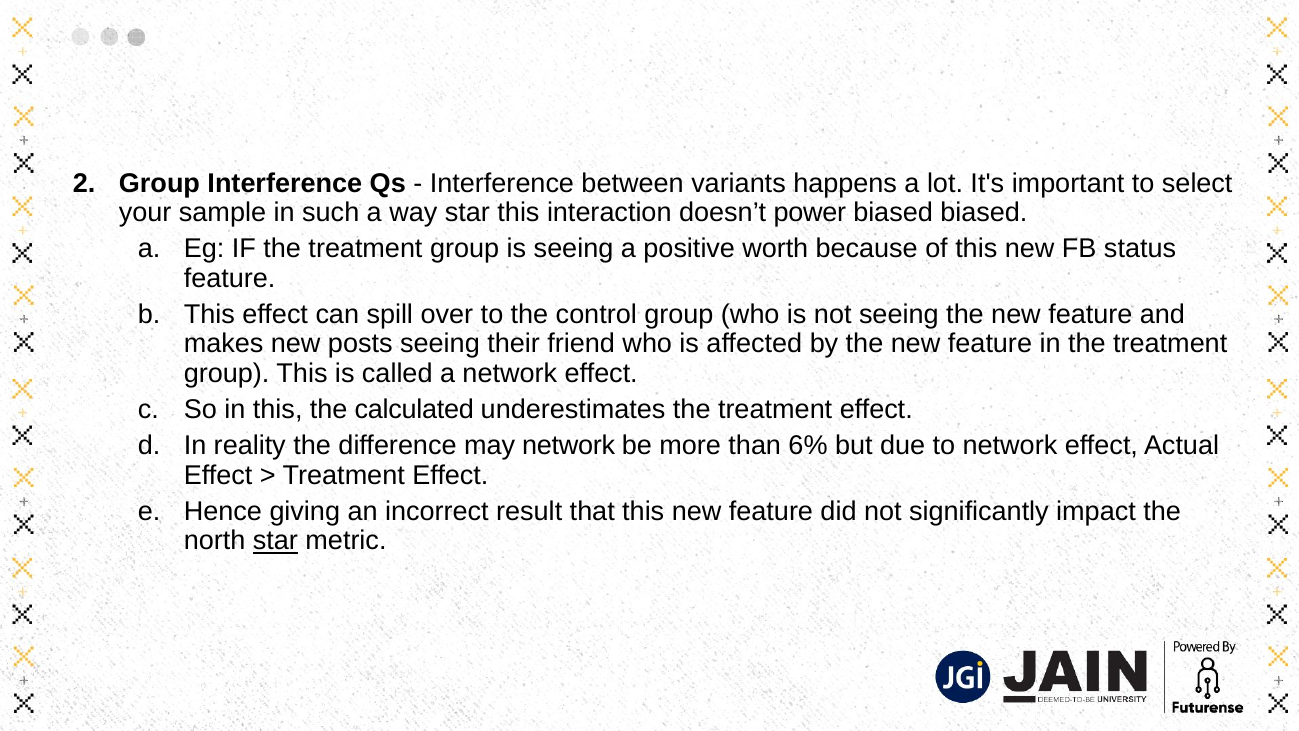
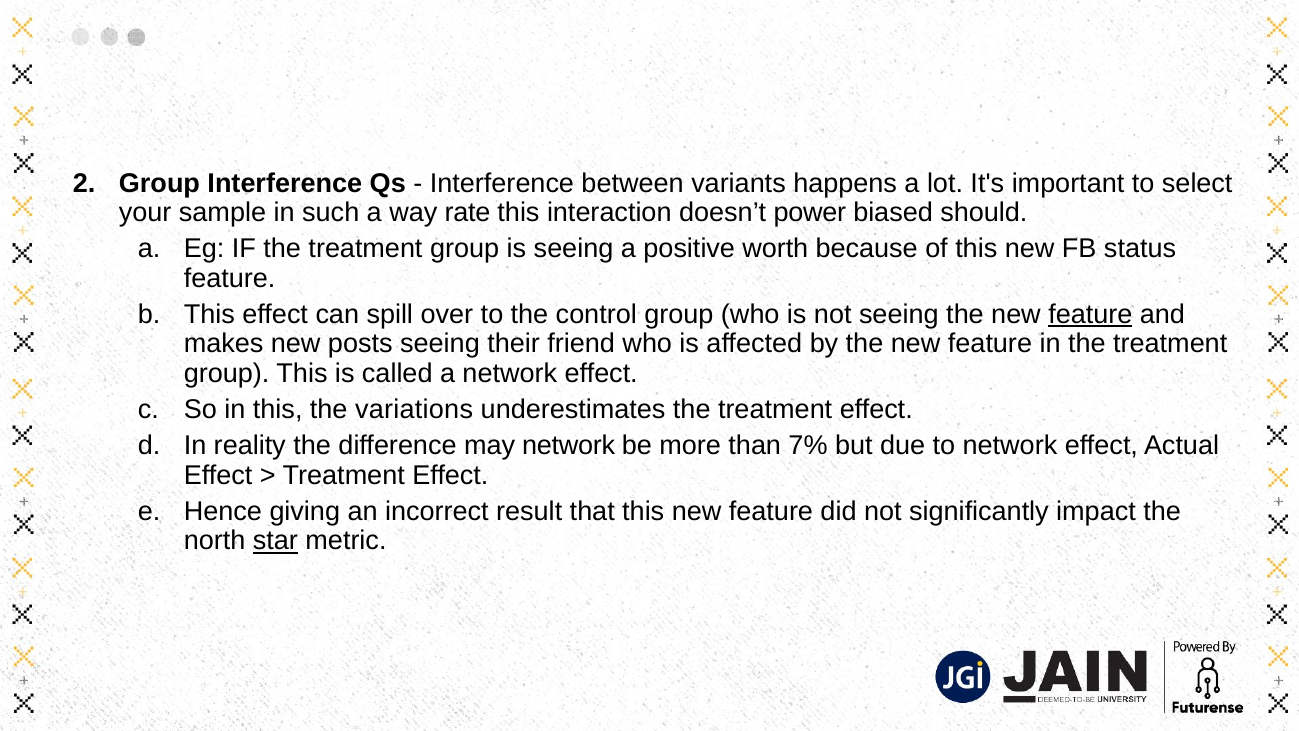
way star: star -> rate
biased biased: biased -> should
feature at (1090, 314) underline: none -> present
calculated: calculated -> variations
6%: 6% -> 7%
